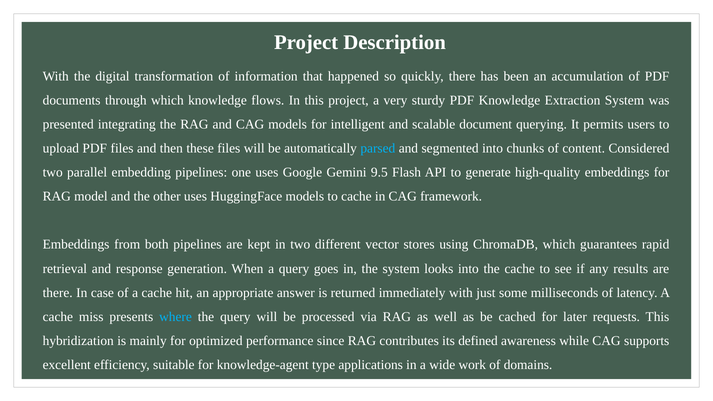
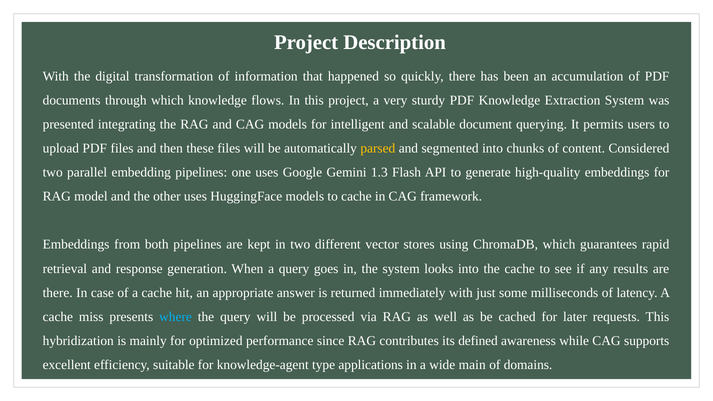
parsed colour: light blue -> yellow
9.5: 9.5 -> 1.3
work: work -> main
